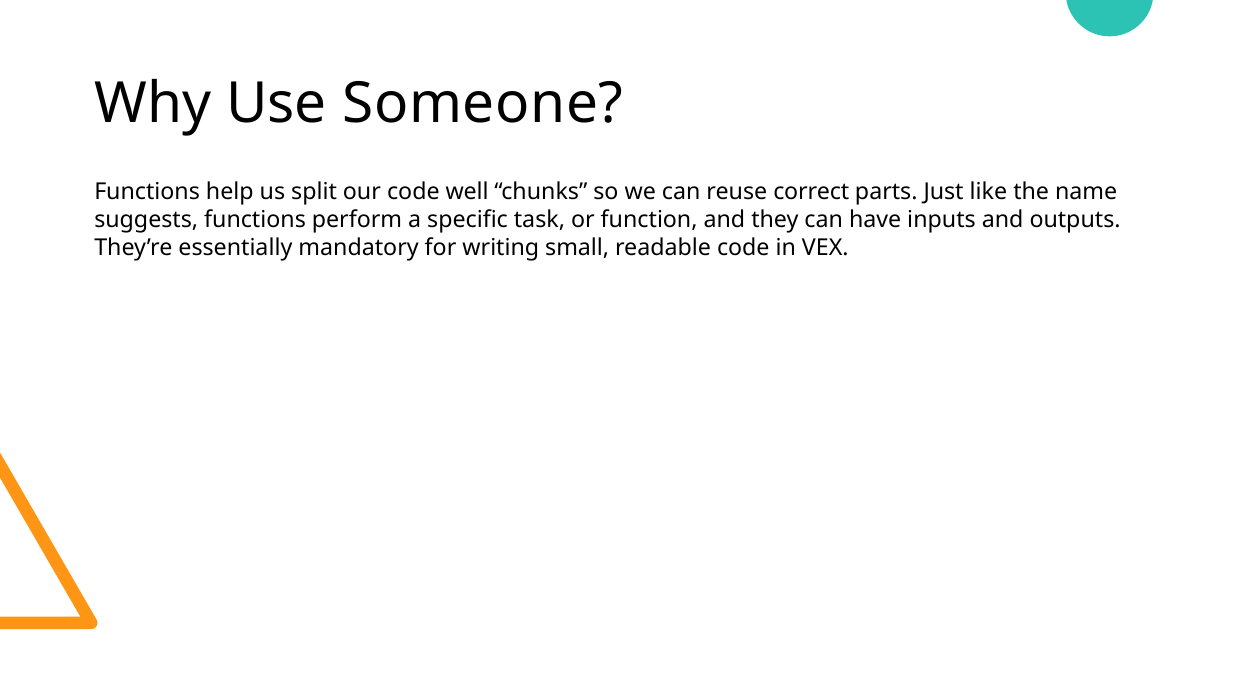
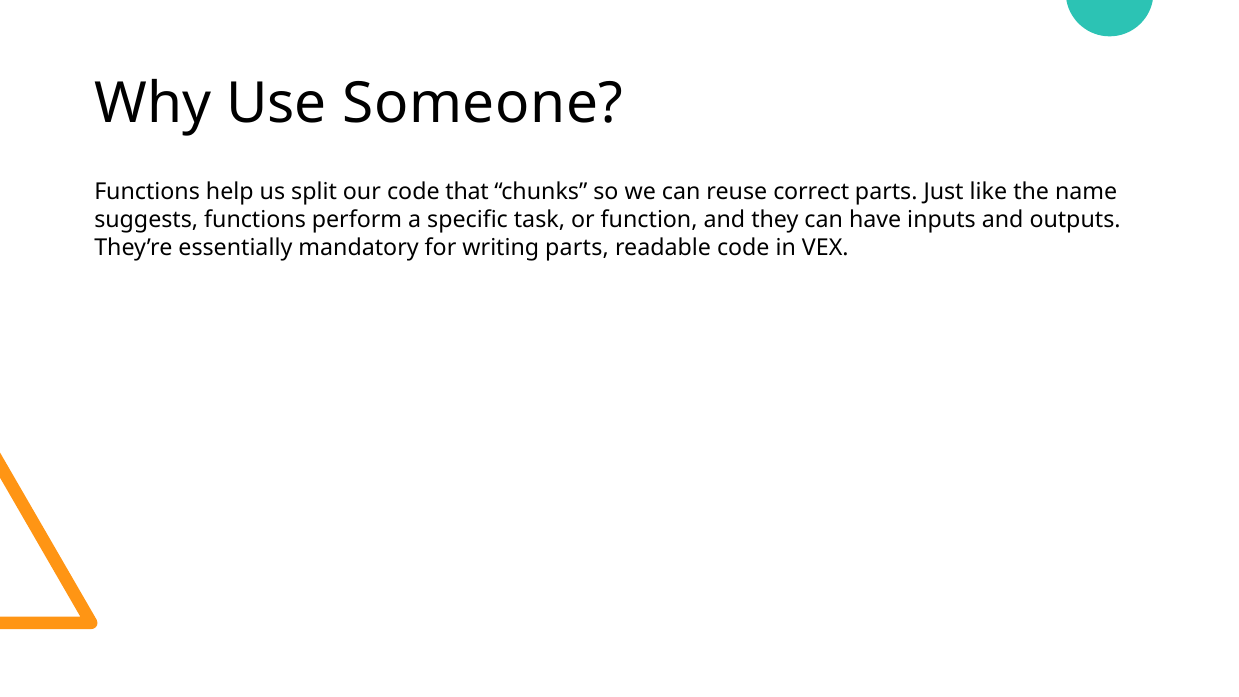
well: well -> that
writing small: small -> parts
